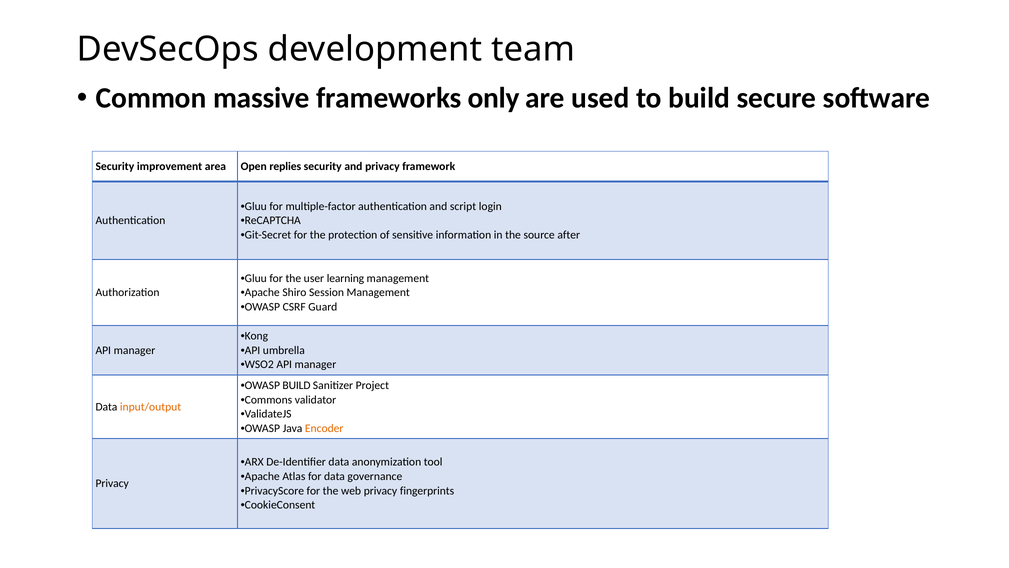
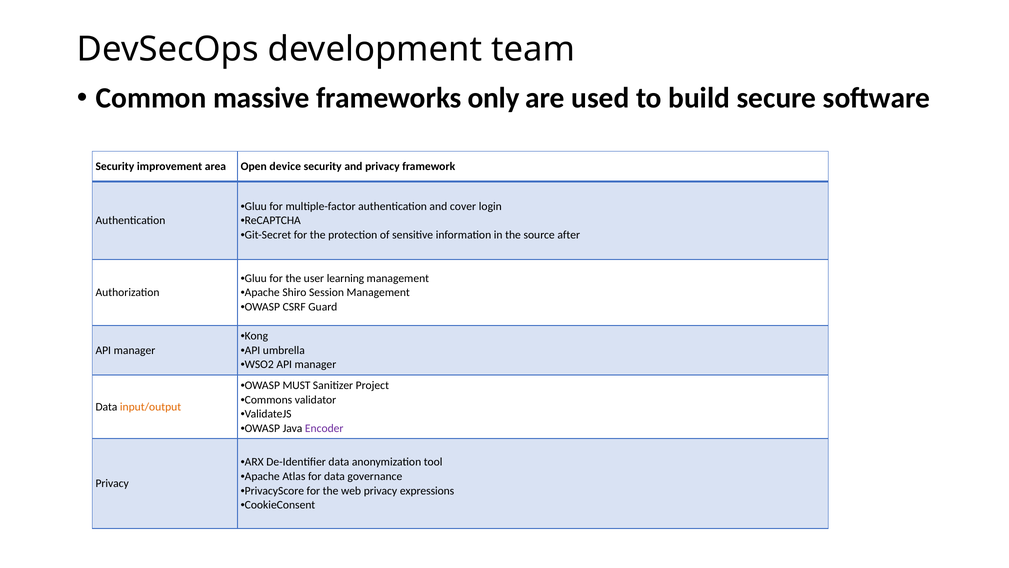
replies: replies -> device
script: script -> cover
OWASP BUILD: BUILD -> MUST
Encoder colour: orange -> purple
fingerprints: fingerprints -> expressions
